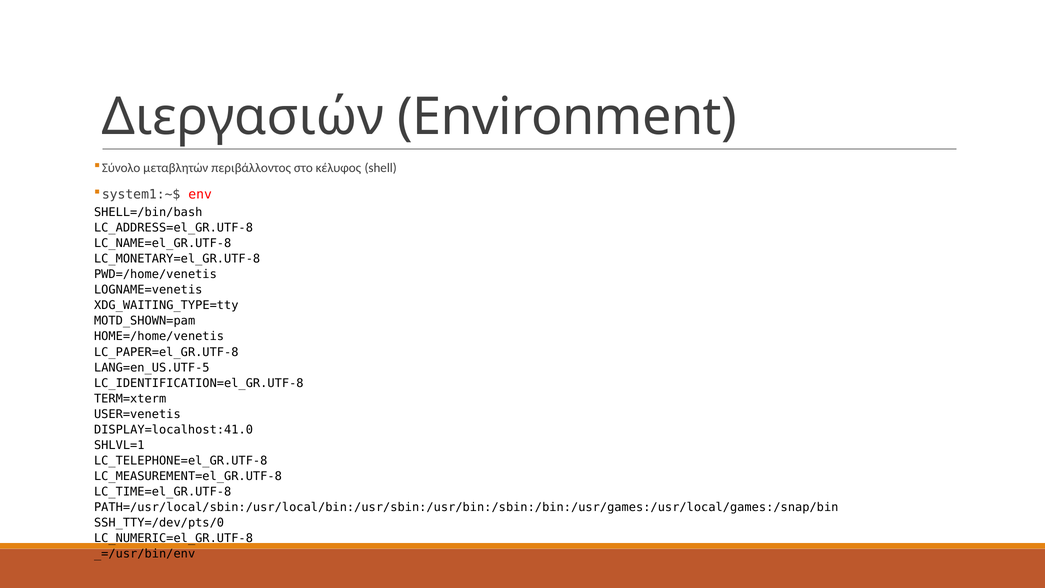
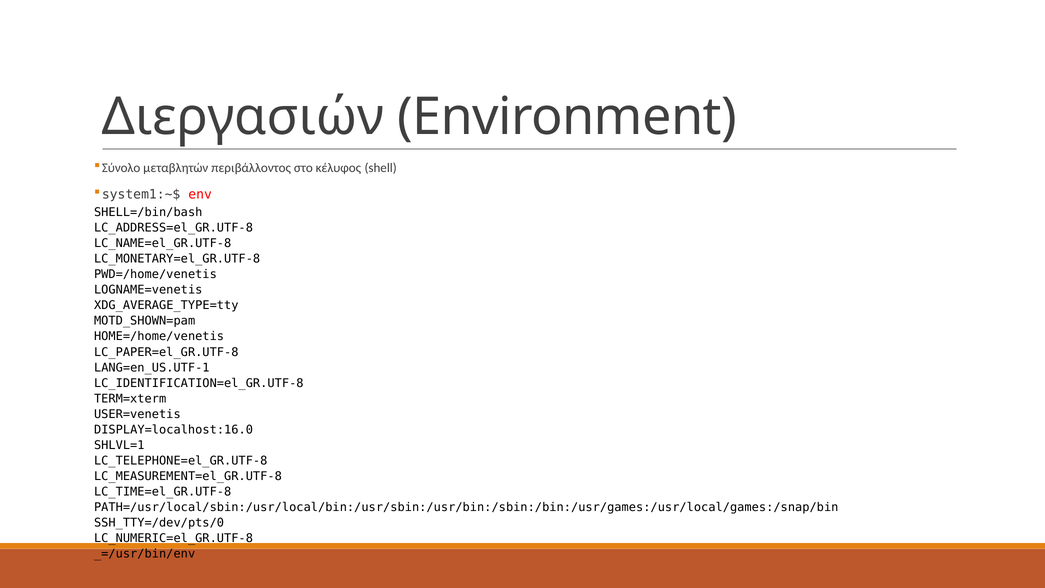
XDG_WAITING_TYPE=tty: XDG_WAITING_TYPE=tty -> XDG_AVERAGE_TYPE=tty
LANG=en_US.UTF-5: LANG=en_US.UTF-5 -> LANG=en_US.UTF-1
DISPLAY=localhost:41.0: DISPLAY=localhost:41.0 -> DISPLAY=localhost:16.0
